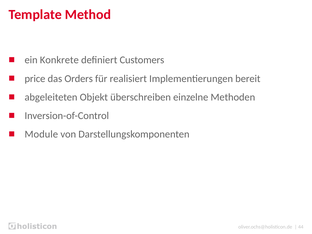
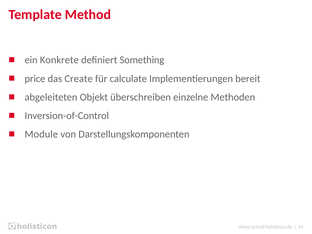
Customers: Customers -> Something
Orders: Orders -> Create
realisiert: realisiert -> calculate
